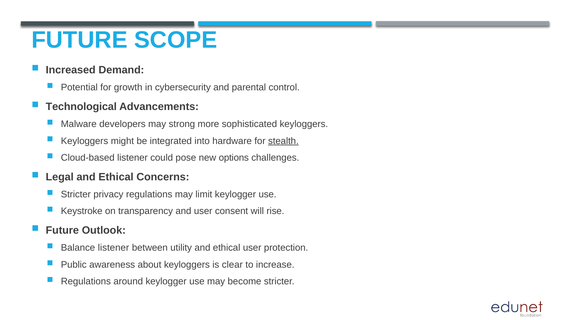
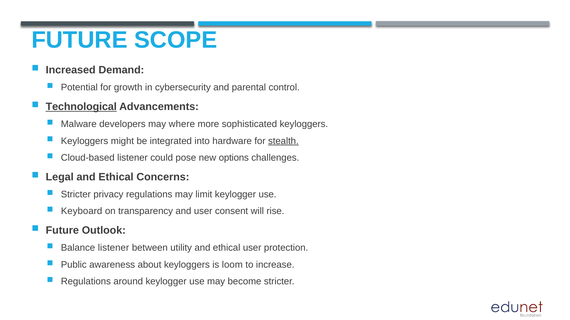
Technological underline: none -> present
strong: strong -> where
Keystroke: Keystroke -> Keyboard
clear: clear -> loom
